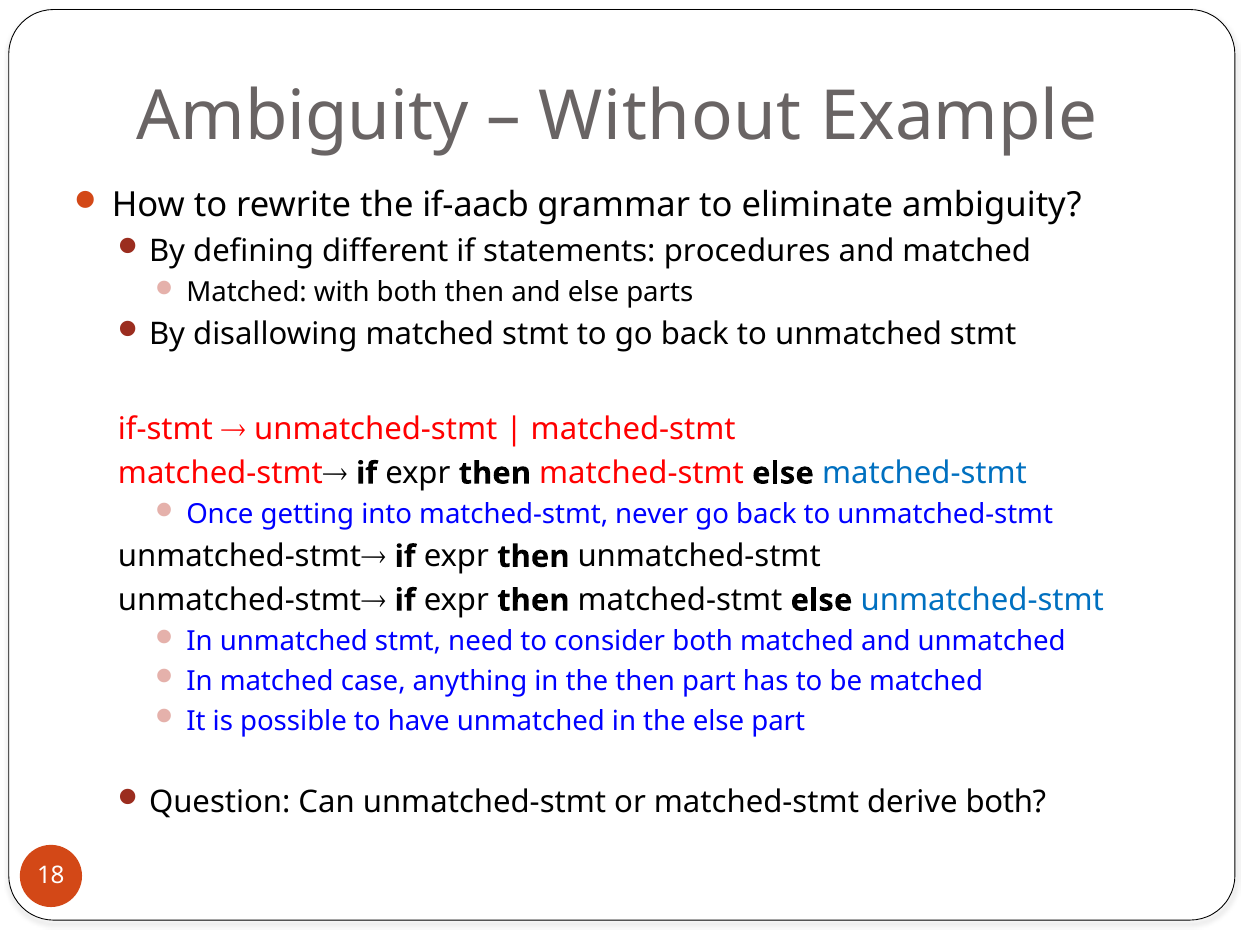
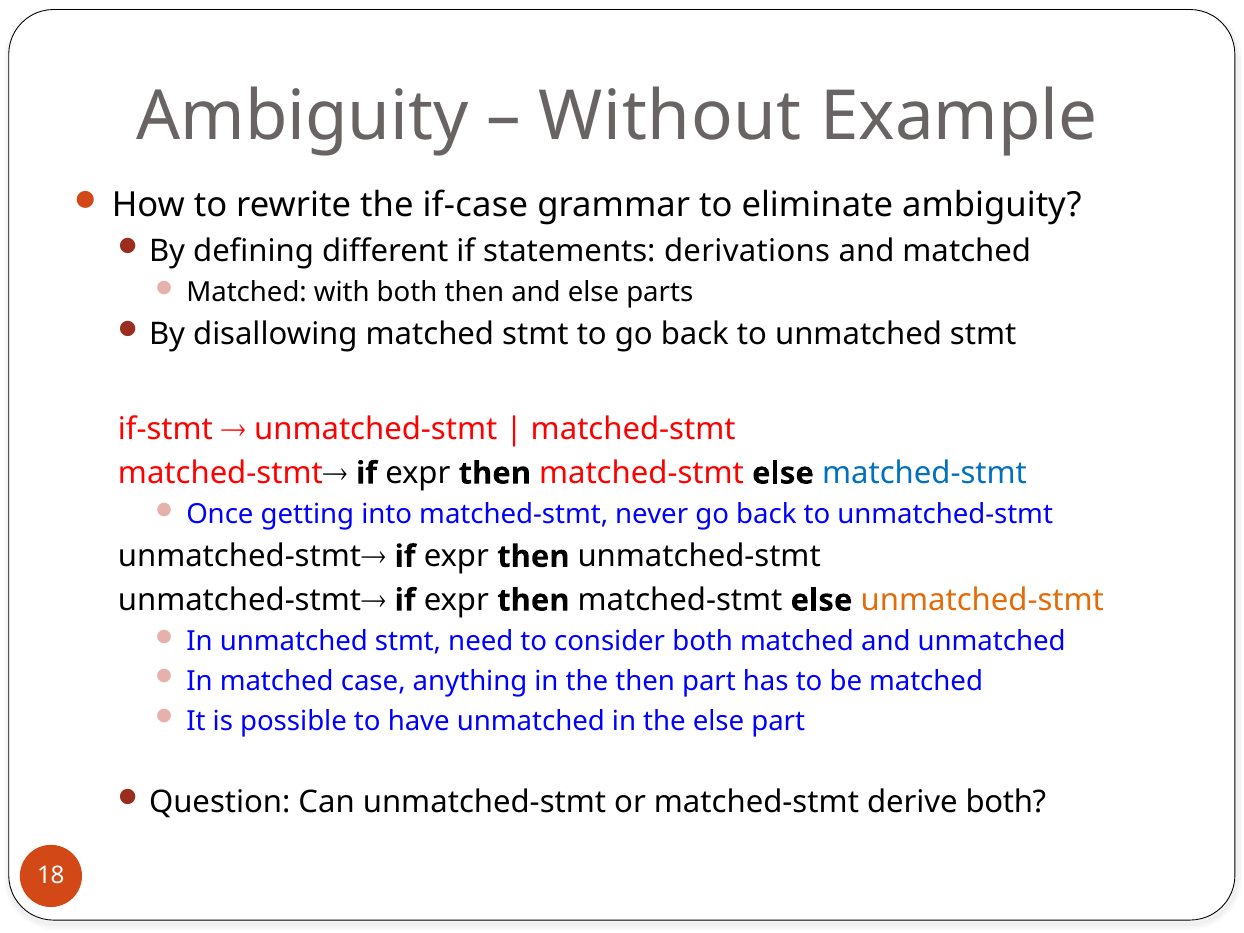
if-aacb: if-aacb -> if-case
procedures: procedures -> derivations
unmatched-stmt at (982, 600) colour: blue -> orange
